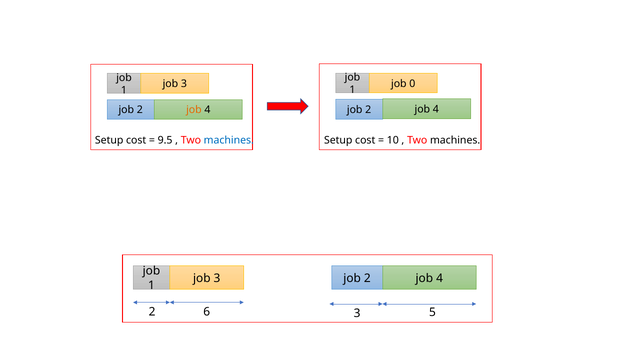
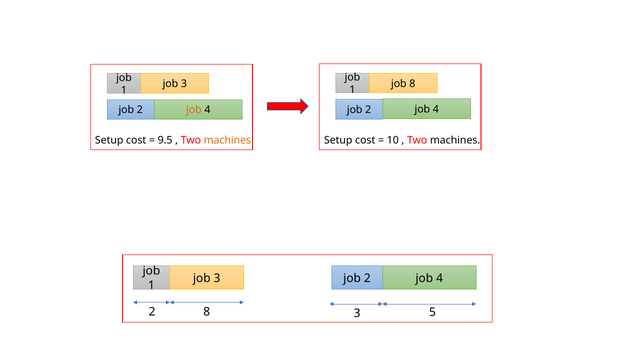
job 0: 0 -> 8
machines at (229, 141) colour: blue -> orange
2 6: 6 -> 8
